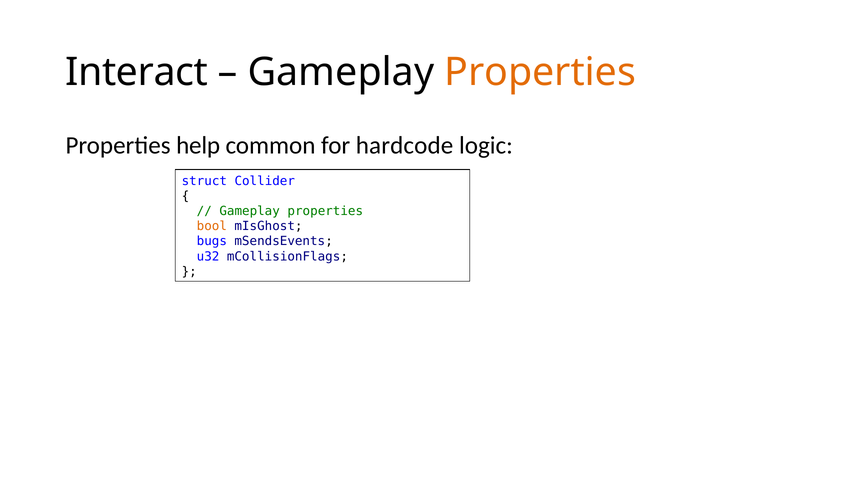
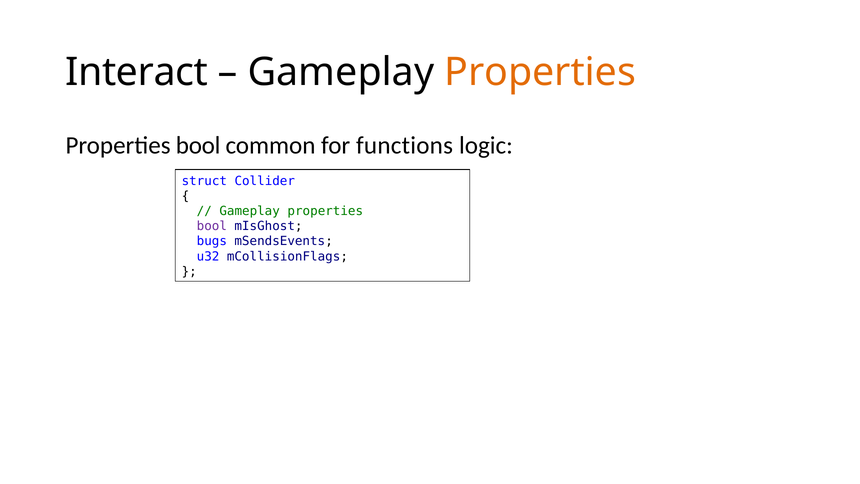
help at (198, 145): help -> bool
hardcode: hardcode -> functions
bool at (212, 226) colour: orange -> purple
